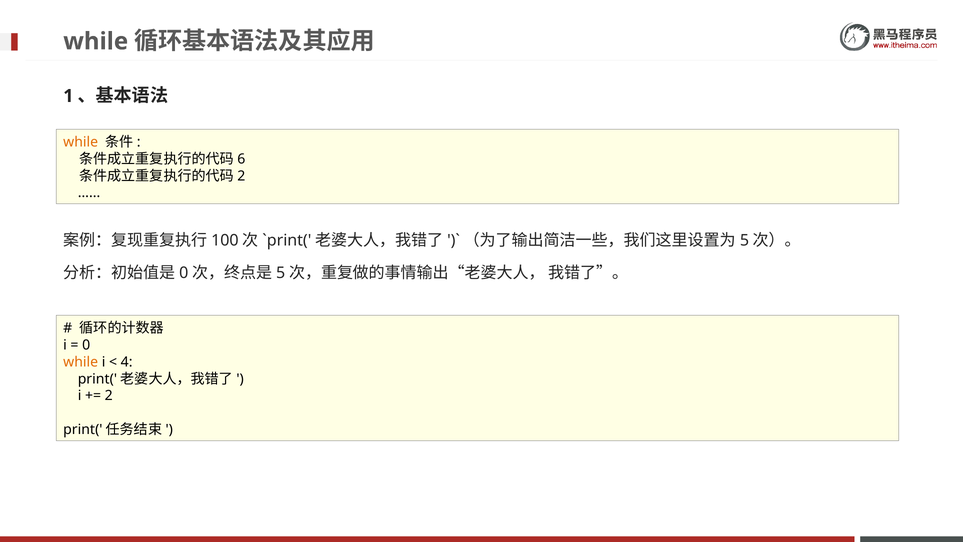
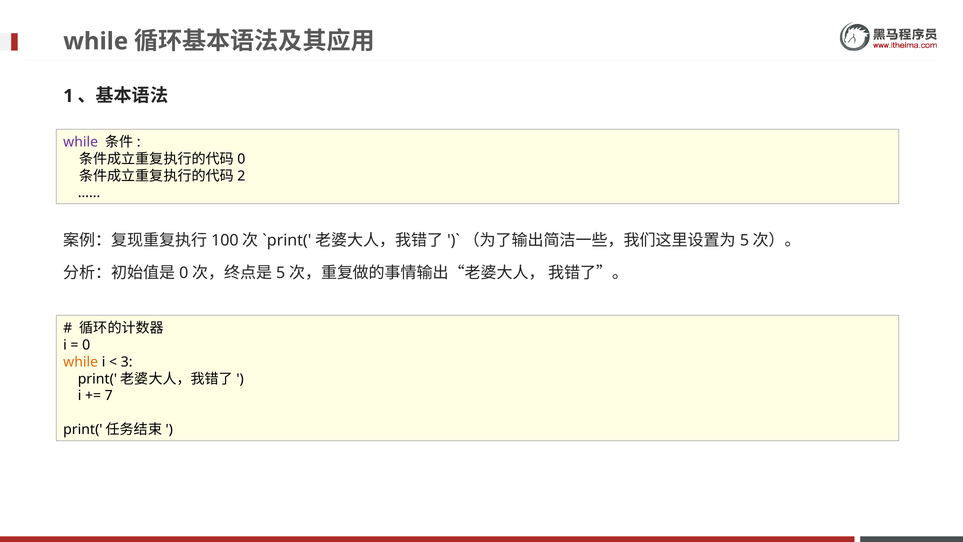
while at (81, 142) colour: orange -> purple
6 at (241, 159): 6 -> 0
4: 4 -> 3
2 at (109, 396): 2 -> 7
